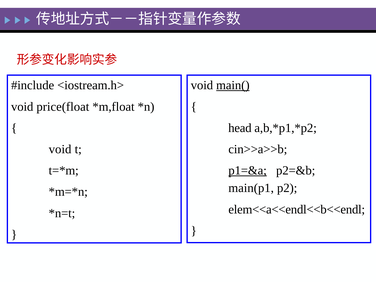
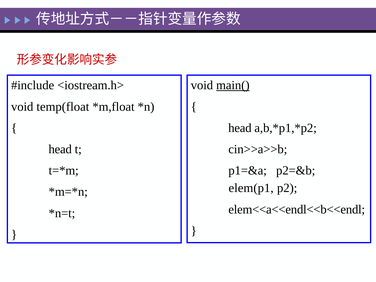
price(float: price(float -> temp(float
void at (60, 149): void -> head
p1=&a underline: present -> none
main(p1: main(p1 -> elem(p1
